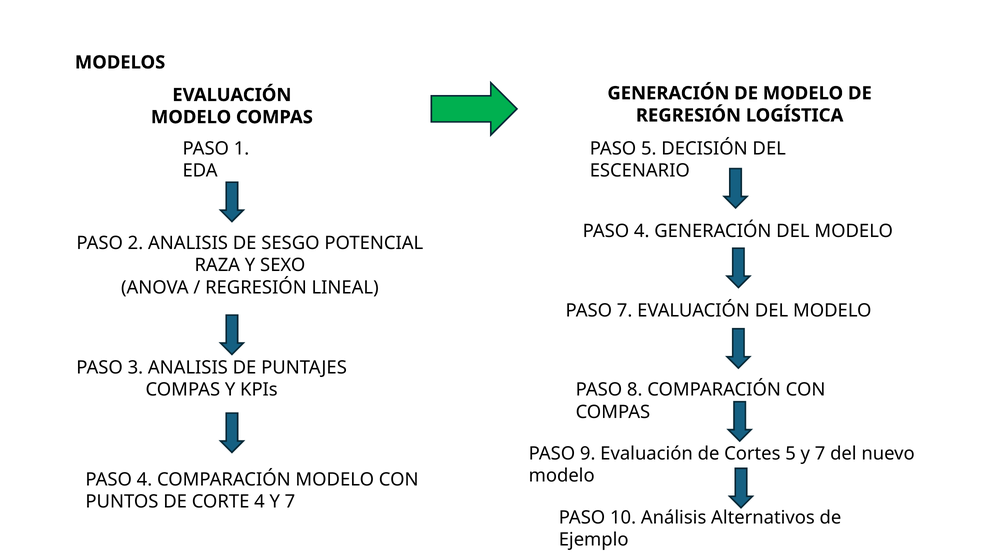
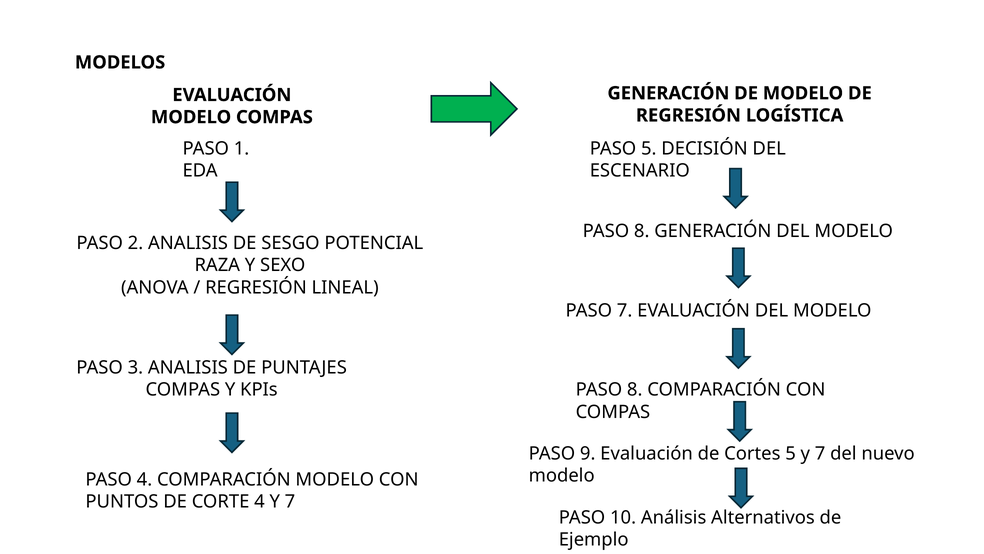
4 at (642, 231): 4 -> 8
